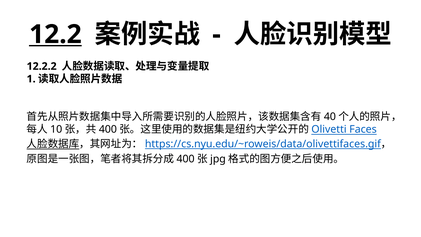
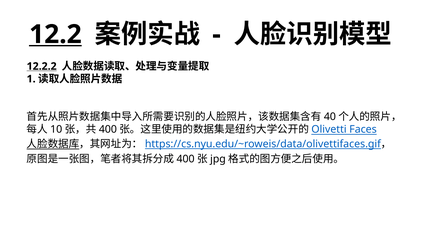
12.2.2 underline: none -> present
